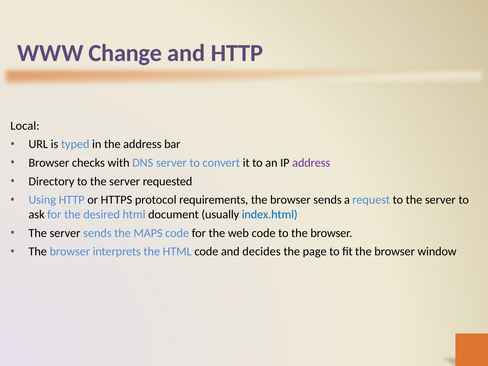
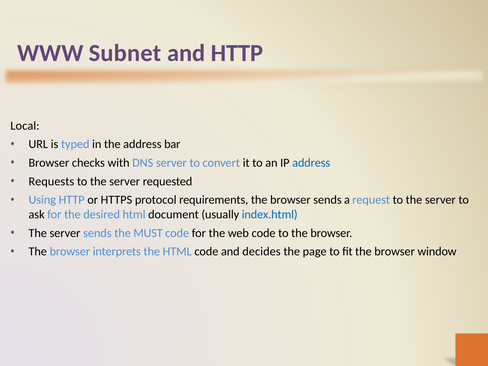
Change: Change -> Subnet
address at (311, 163) colour: purple -> blue
Directory: Directory -> Requests
MAPS: MAPS -> MUST
